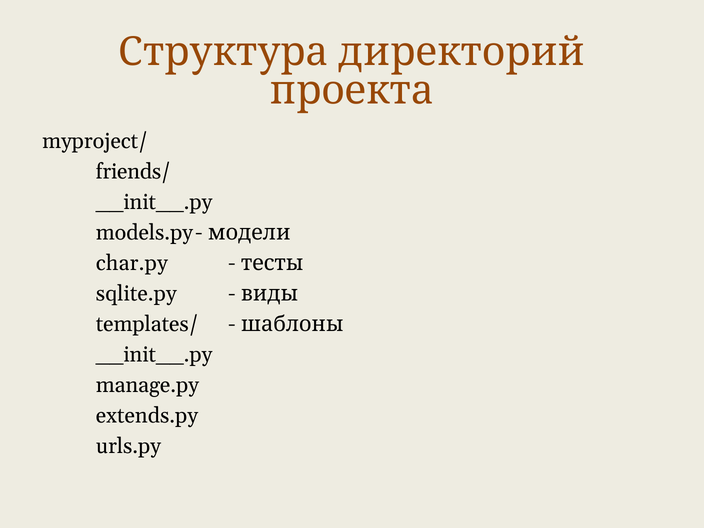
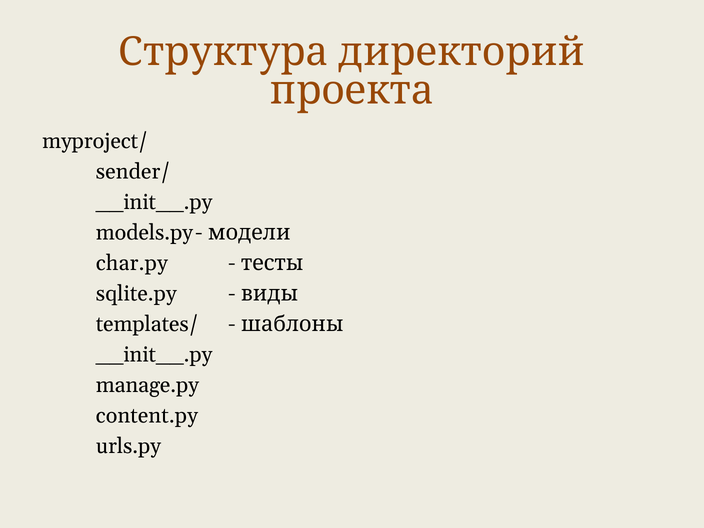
friends/: friends/ -> sender/
extends.py: extends.py -> content.py
